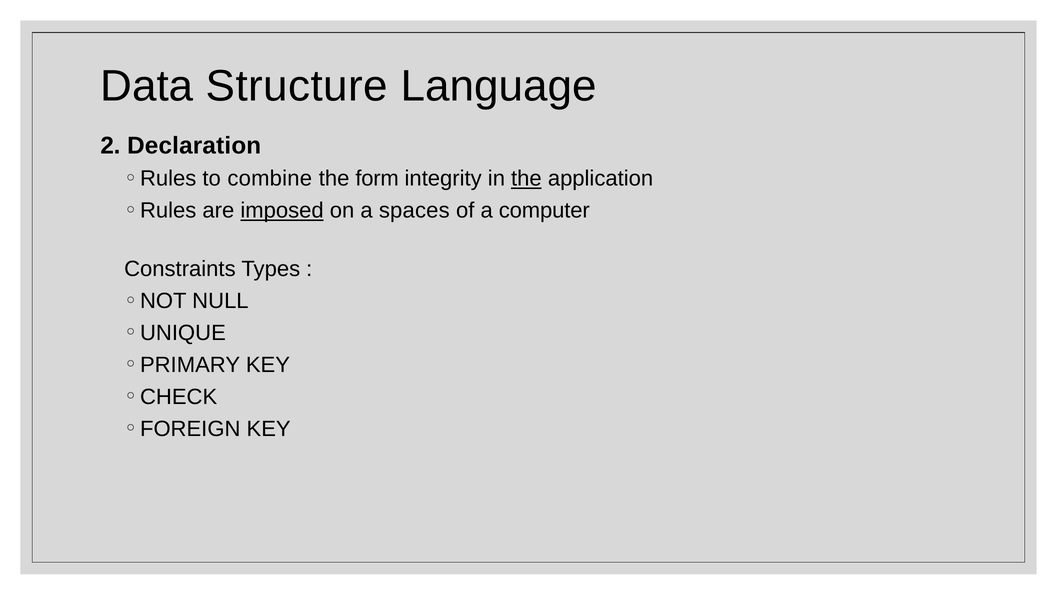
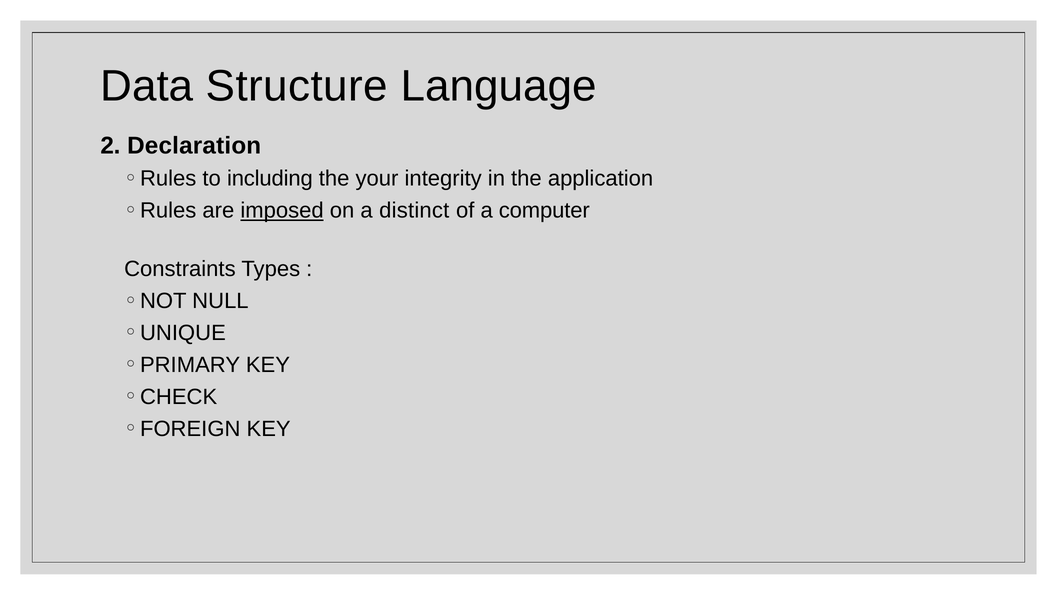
combine: combine -> including
form: form -> your
the at (526, 179) underline: present -> none
spaces: spaces -> distinct
